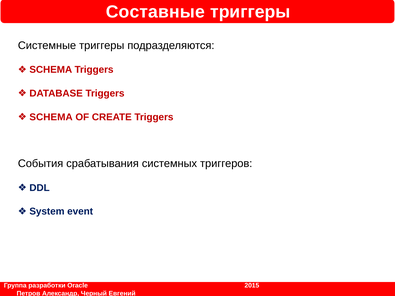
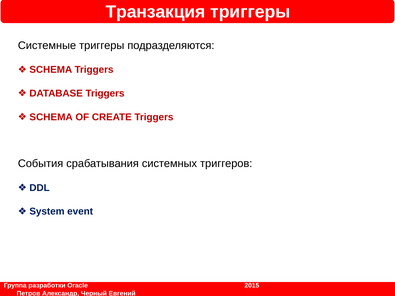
Составные: Составные -> Транзакция
